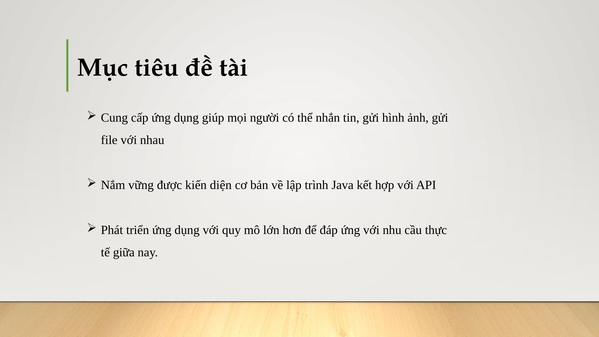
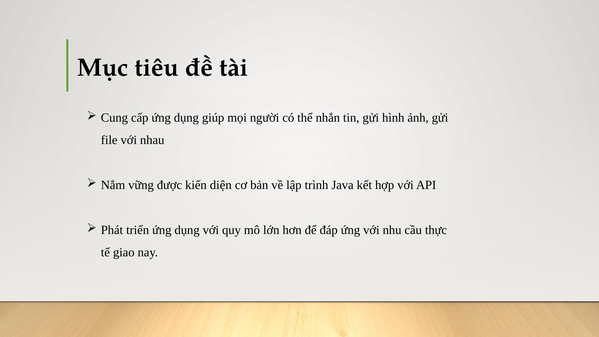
giữa: giữa -> giao
